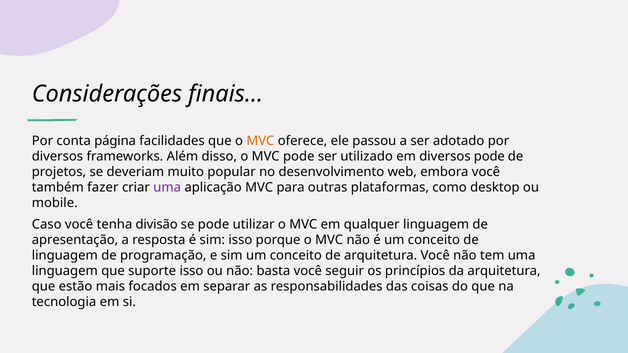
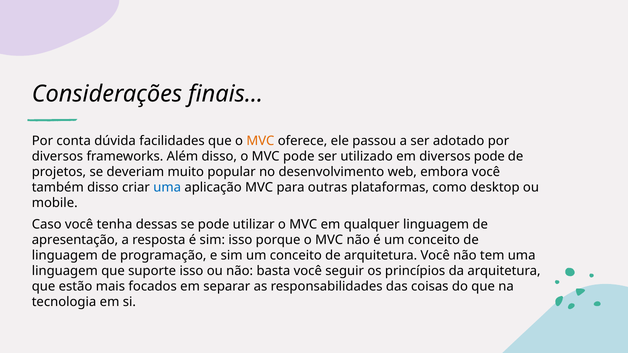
página: página -> dúvida
também fazer: fazer -> disso
uma at (167, 187) colour: purple -> blue
divisão: divisão -> dessas
